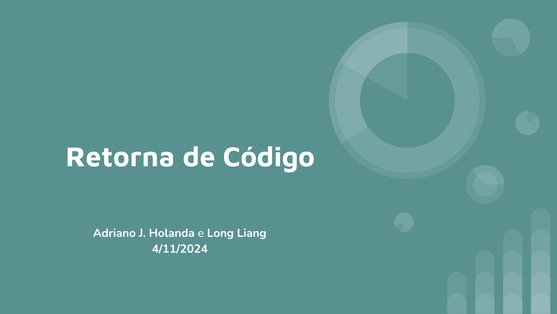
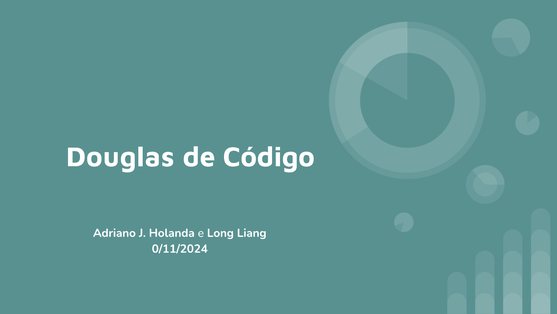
Retorna: Retorna -> Douglas
4/11/2024: 4/11/2024 -> 0/11/2024
